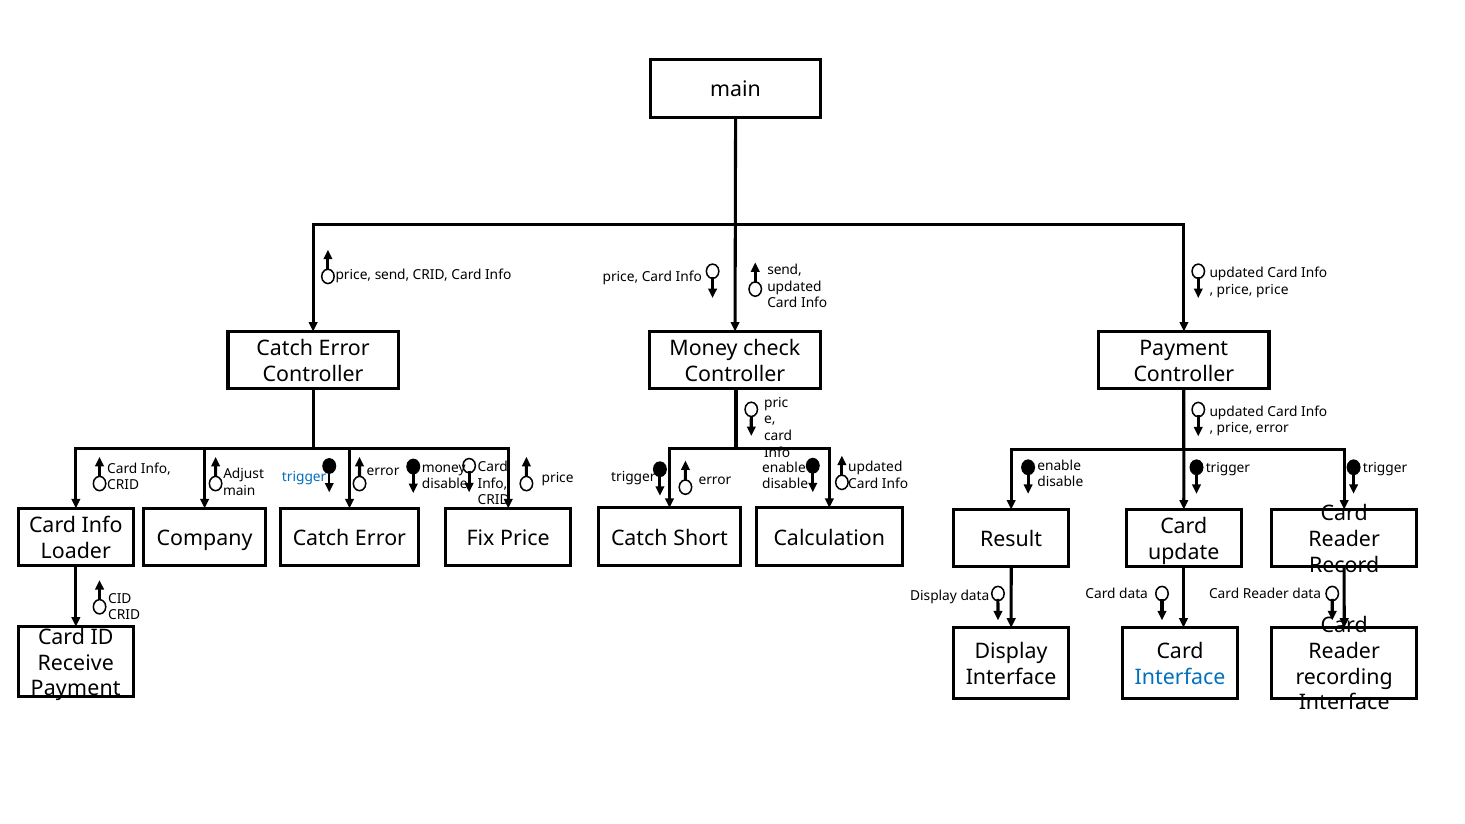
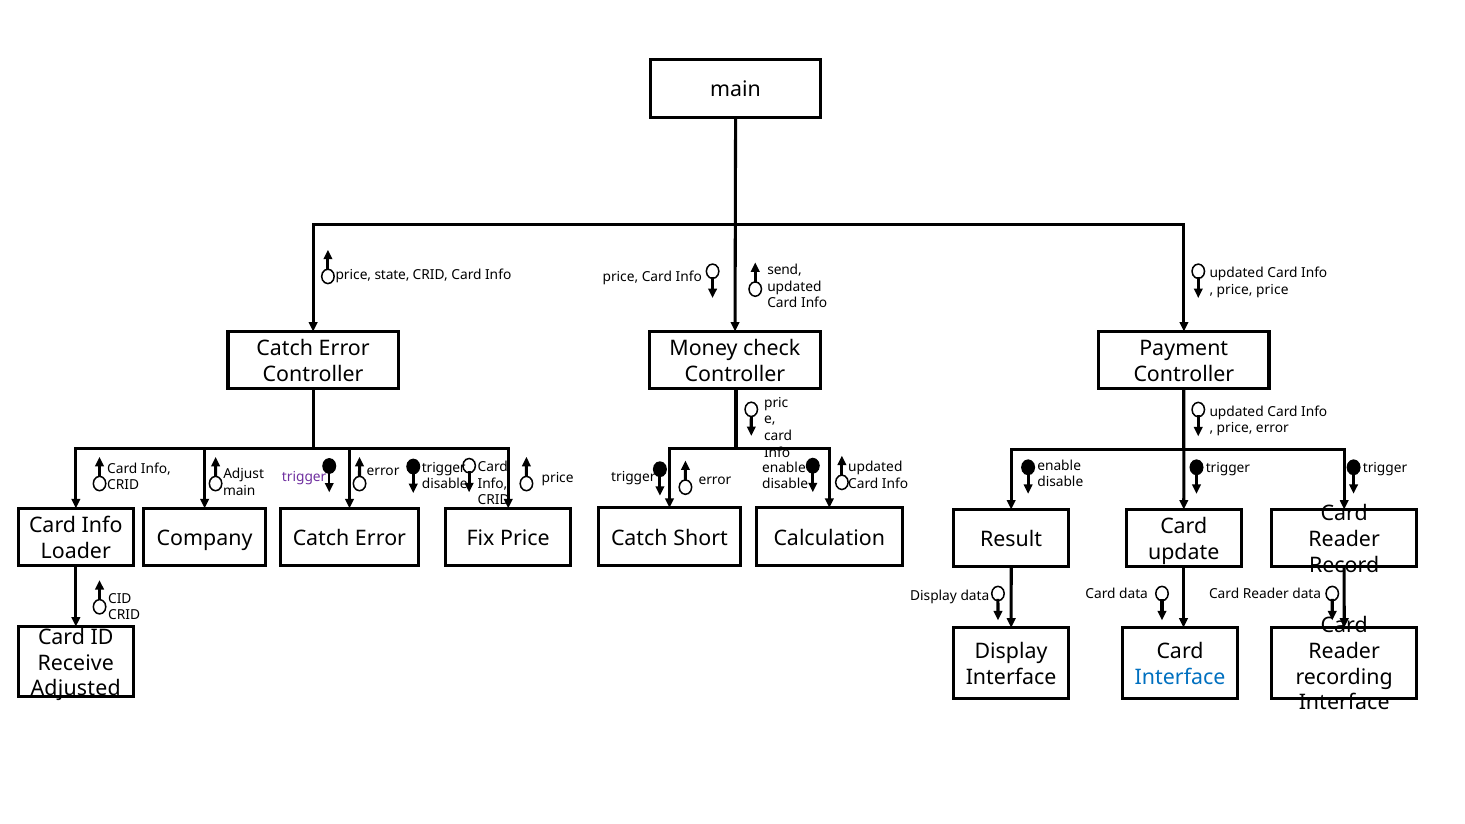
price send: send -> state
money at (444, 468): money -> trigger
trigger at (304, 477) colour: blue -> purple
Payment at (76, 689): Payment -> Adjusted
